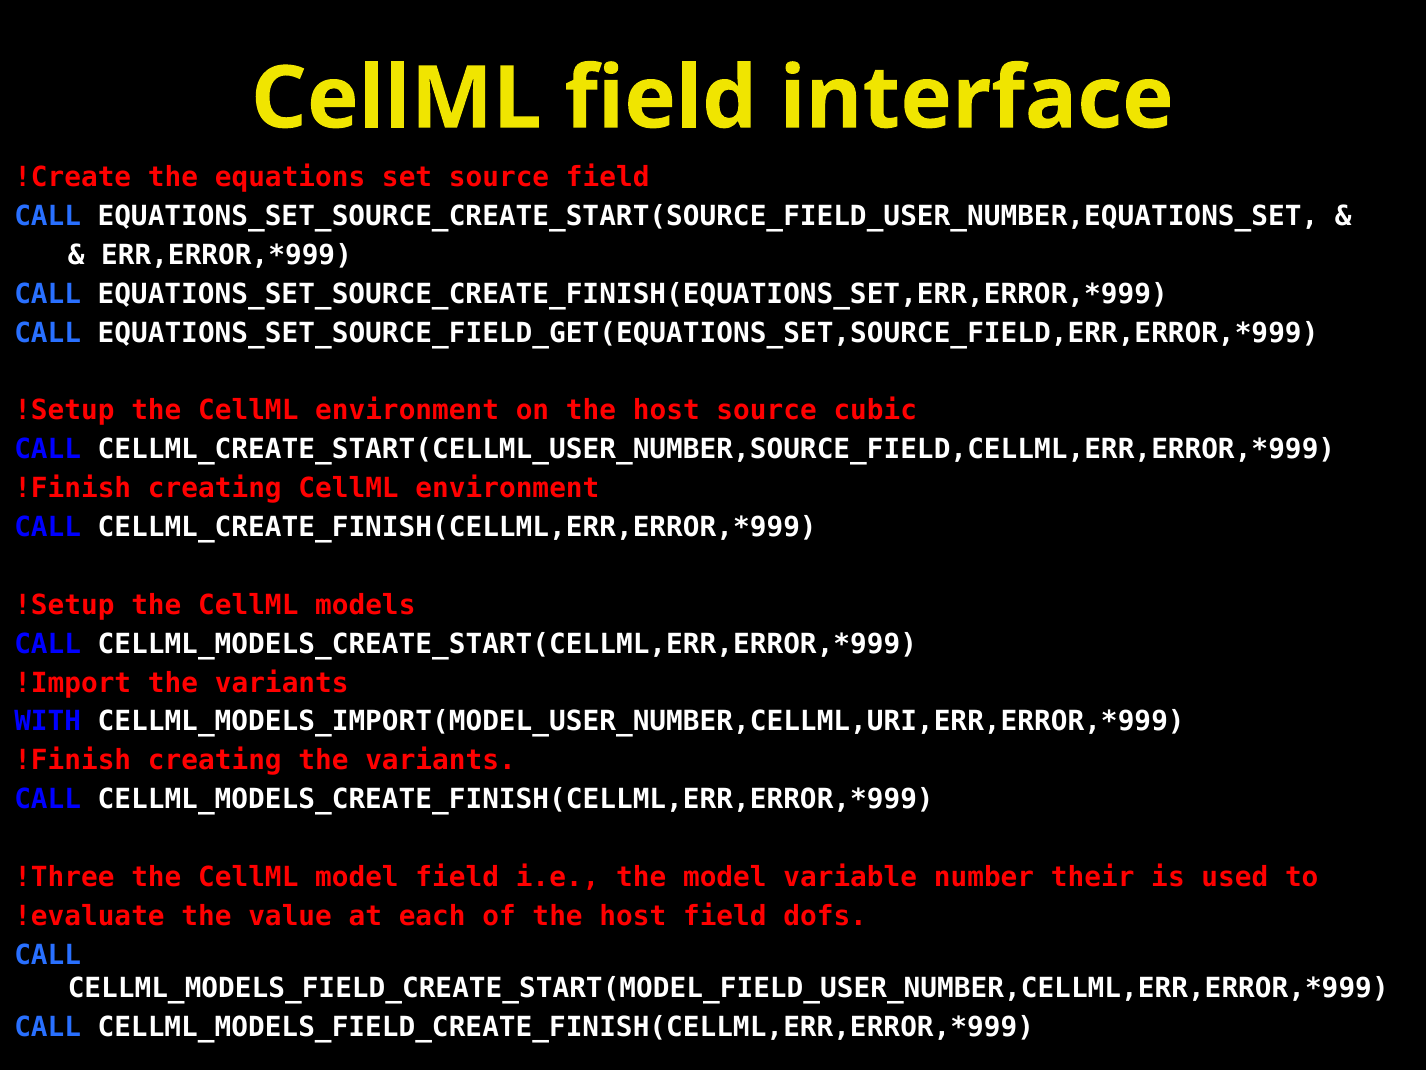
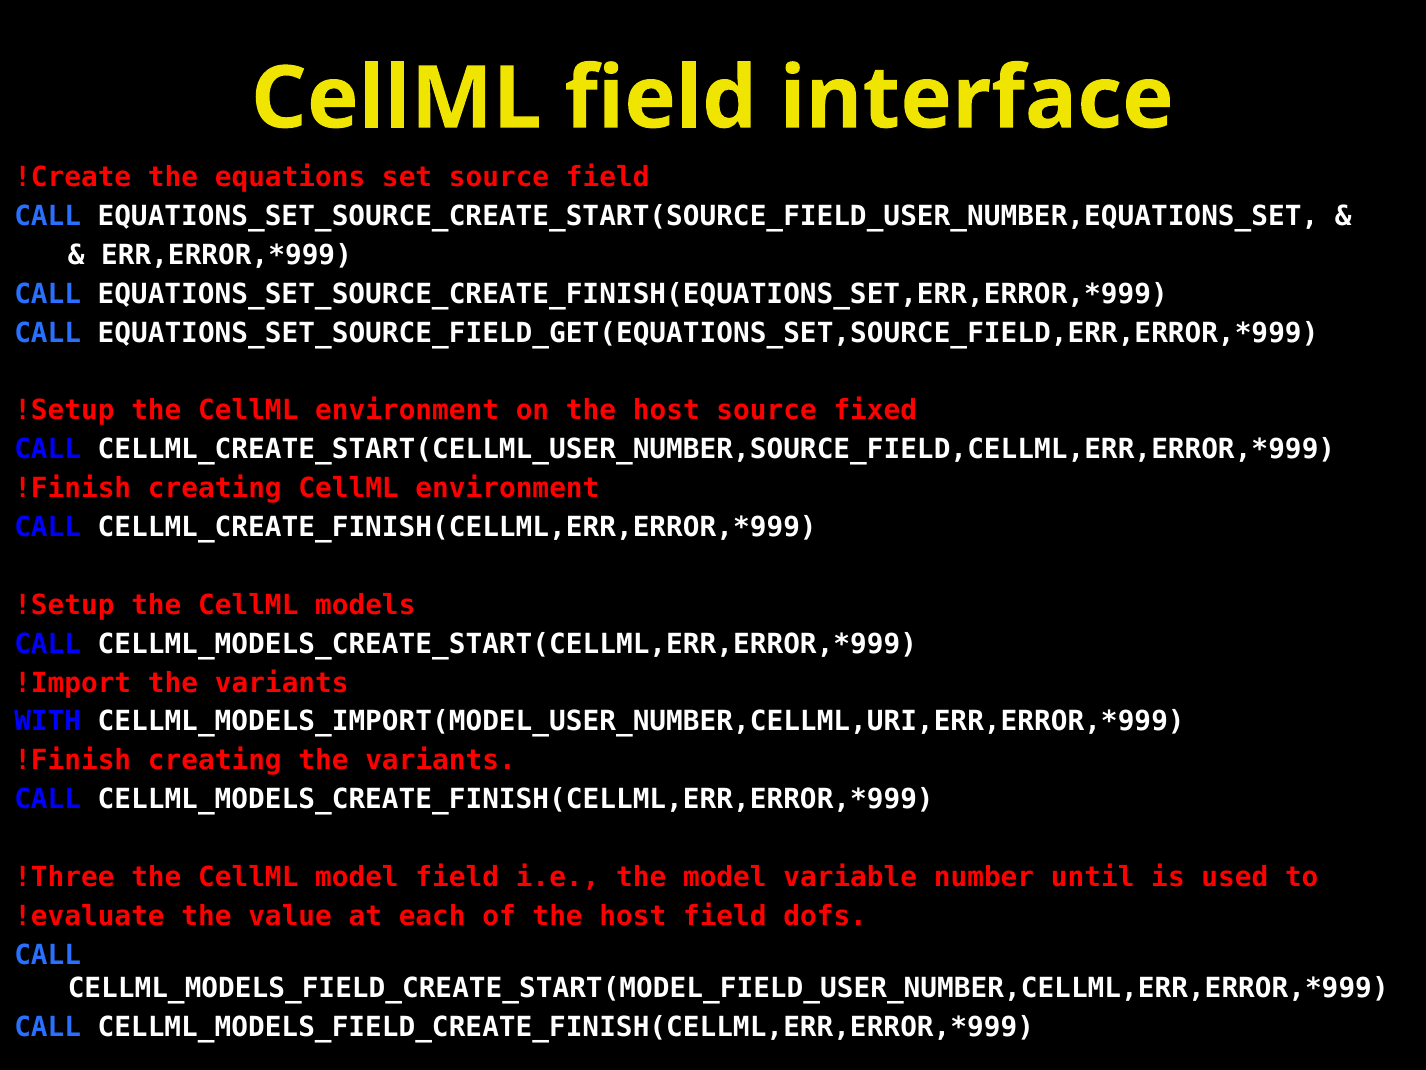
cubic: cubic -> fixed
their: their -> until
